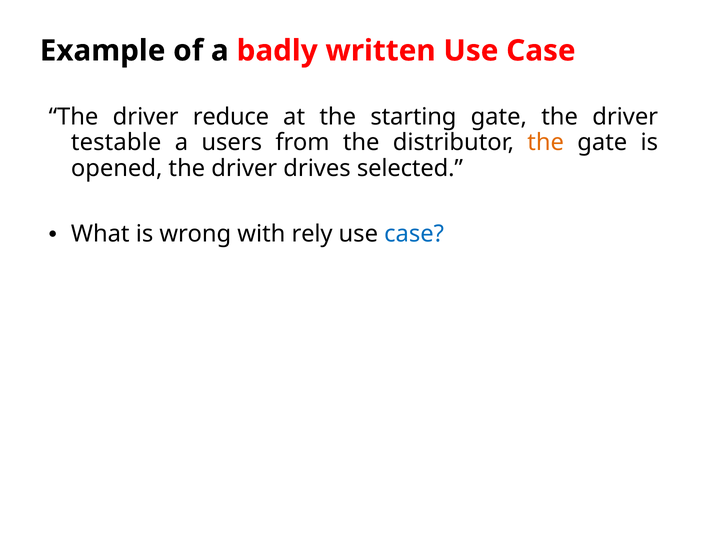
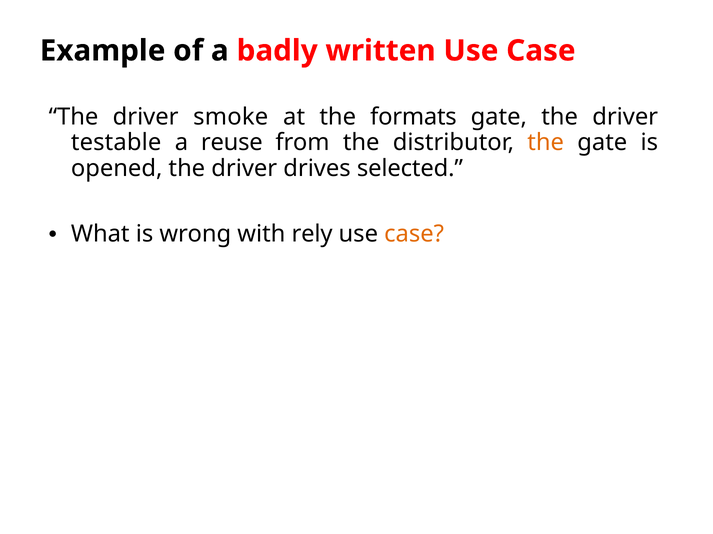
reduce: reduce -> smoke
starting: starting -> formats
users: users -> reuse
case at (414, 234) colour: blue -> orange
